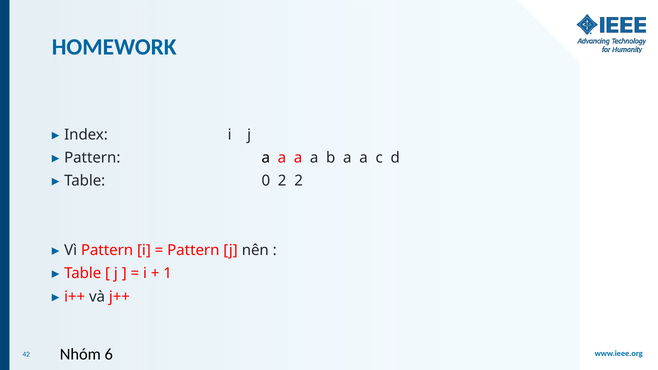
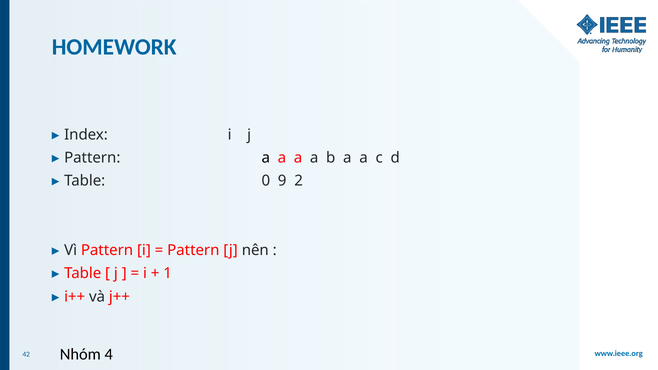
0 2: 2 -> 9
6: 6 -> 4
